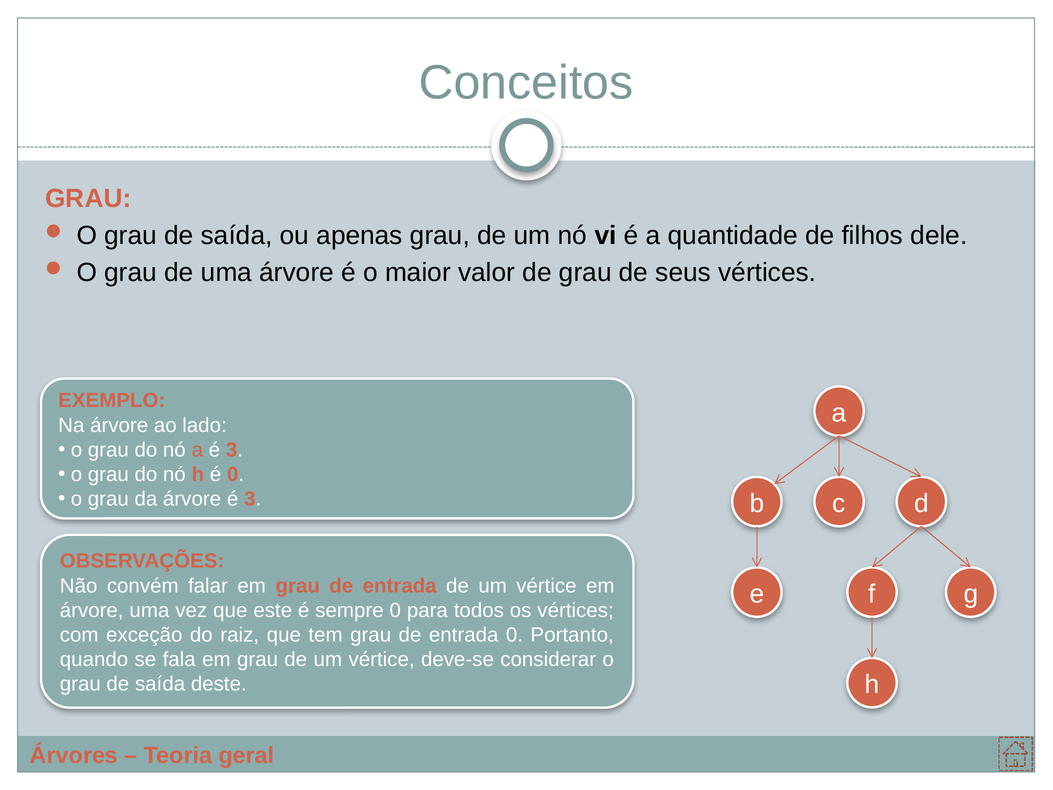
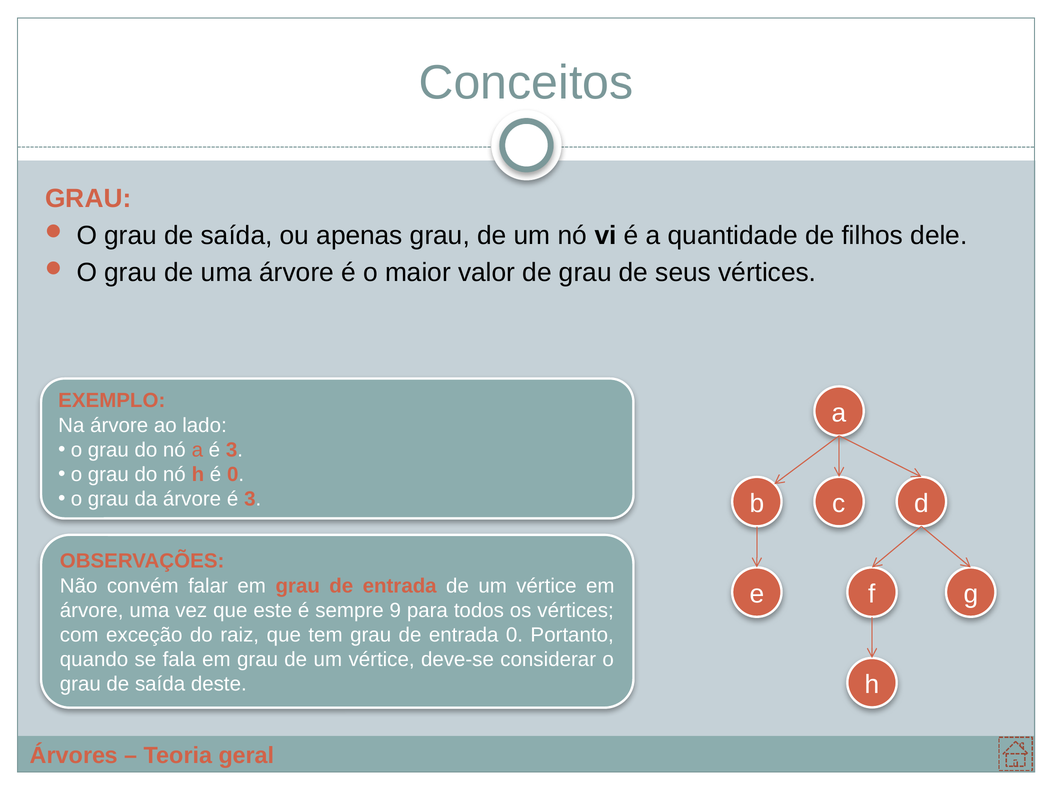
sempre 0: 0 -> 9
